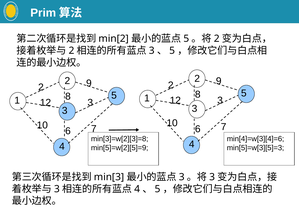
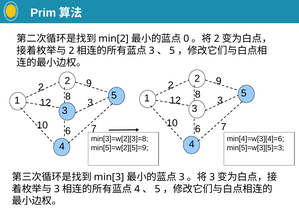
5 at (186, 39): 5 -> 0
